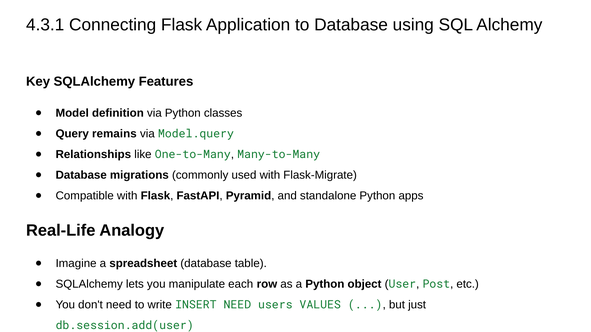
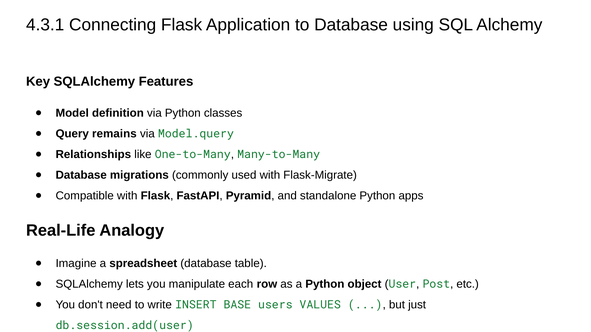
INSERT NEED: NEED -> BASE
